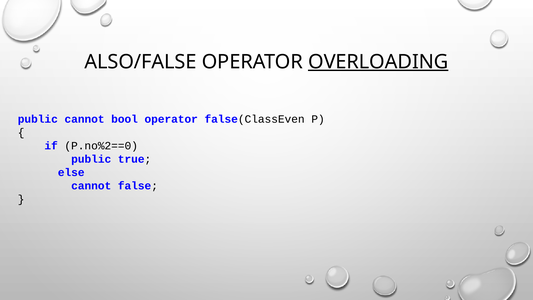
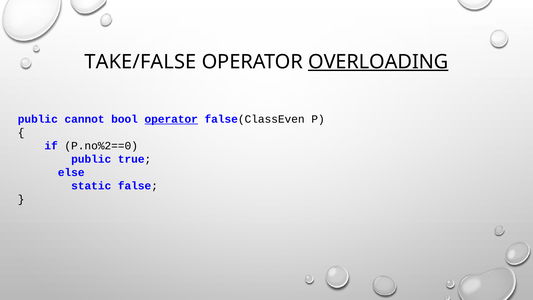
ALSO/FALSE: ALSO/FALSE -> TAKE/FALSE
operator at (171, 119) underline: none -> present
cannot at (91, 186): cannot -> static
